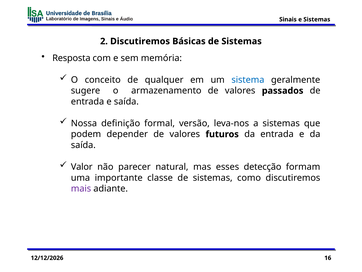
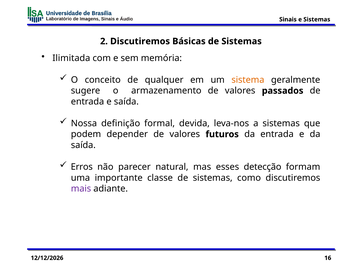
Resposta: Resposta -> Ilimitada
sistema colour: blue -> orange
versão: versão -> devida
Valor: Valor -> Erros
